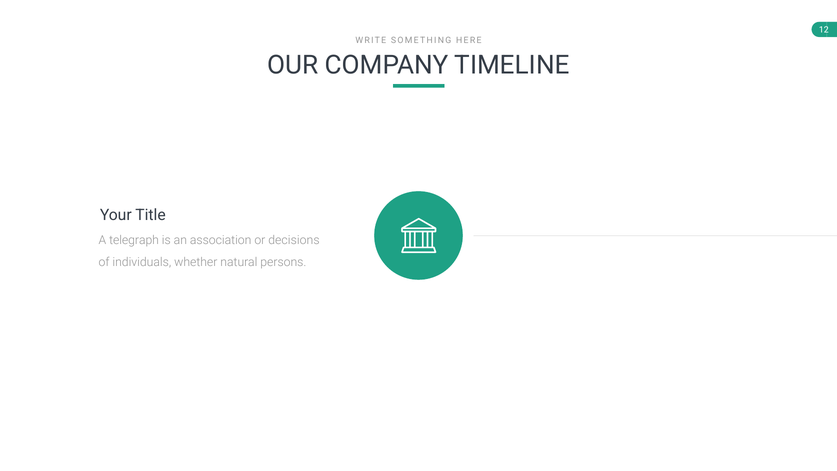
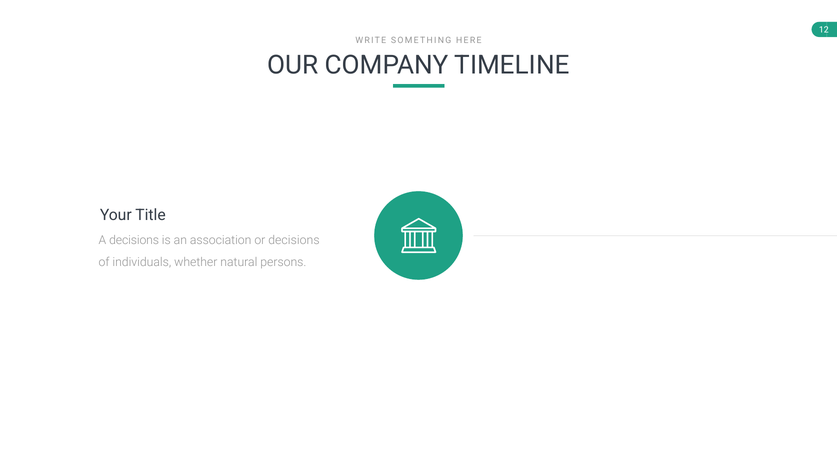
A telegraph: telegraph -> decisions
